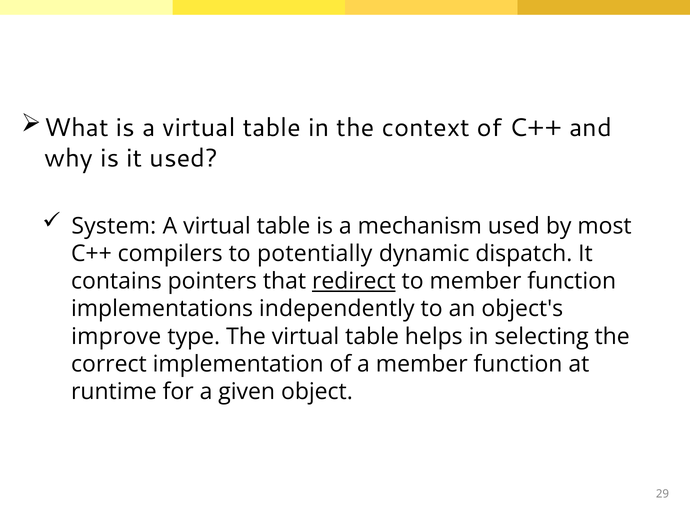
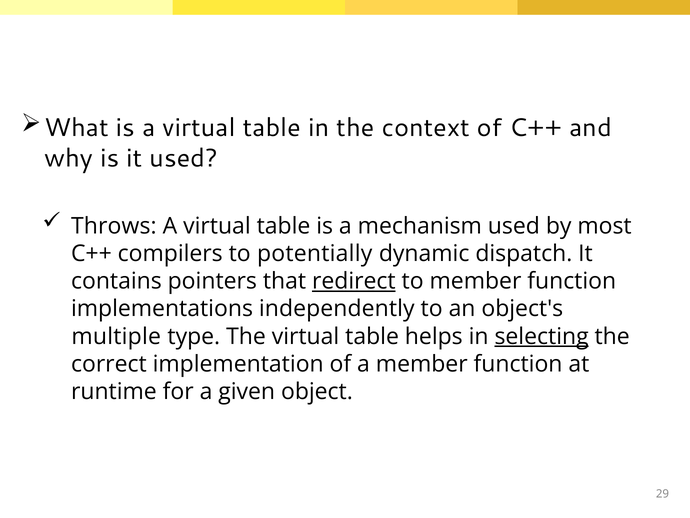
System: System -> Throws
improve: improve -> multiple
selecting underline: none -> present
